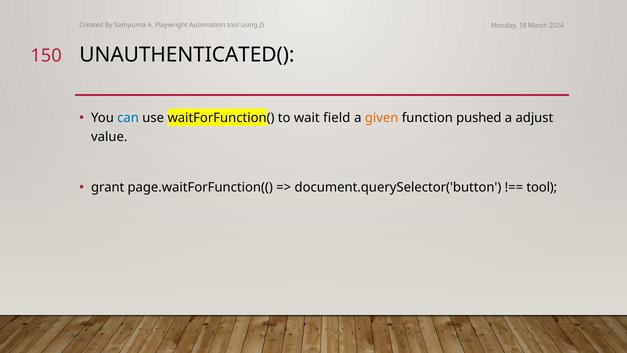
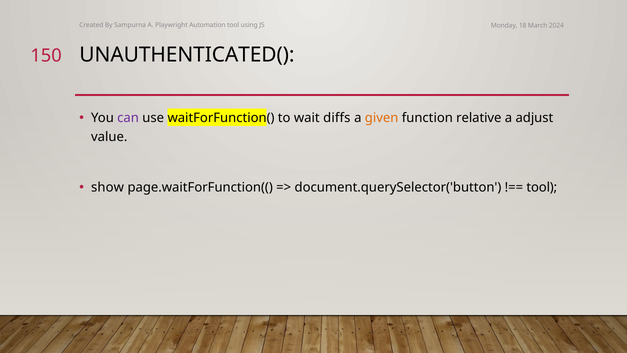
can colour: blue -> purple
field: field -> diffs
pushed: pushed -> relative
grant: grant -> show
